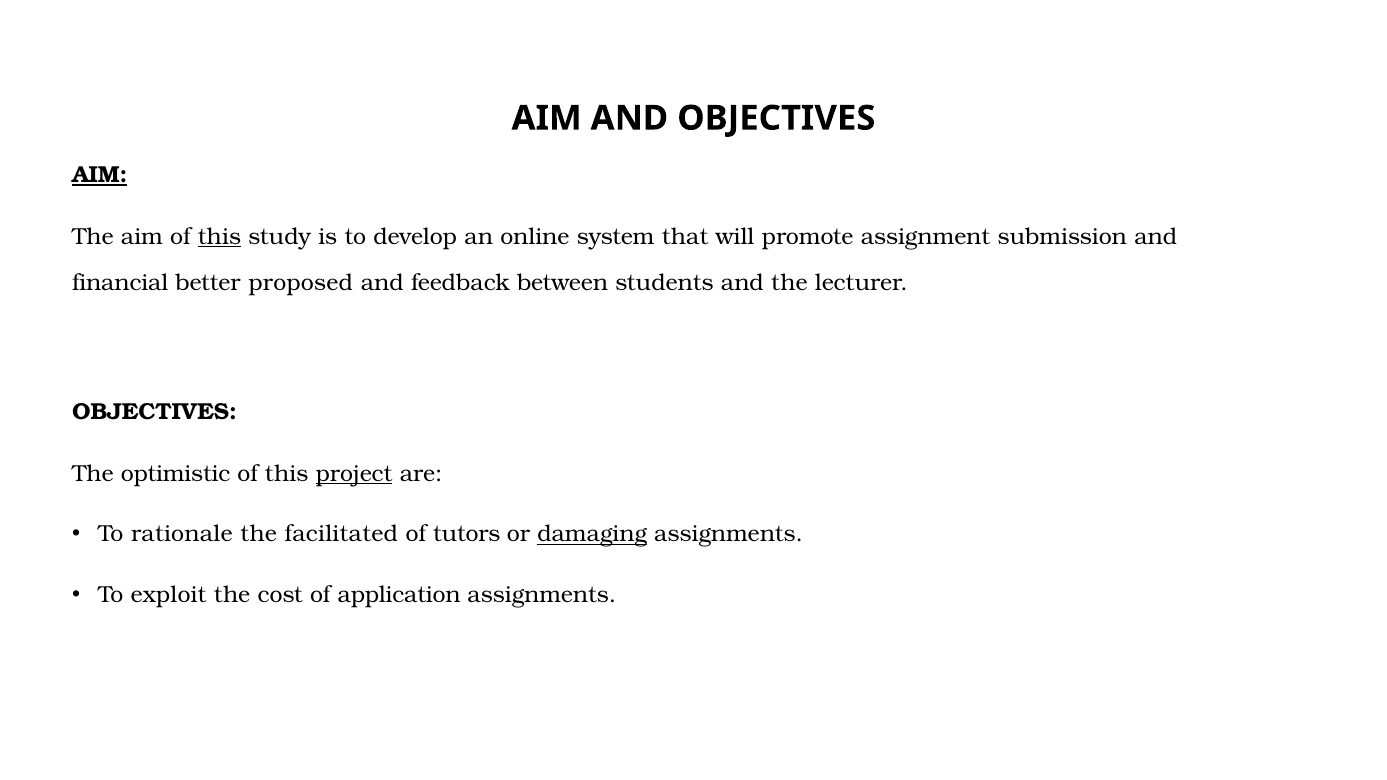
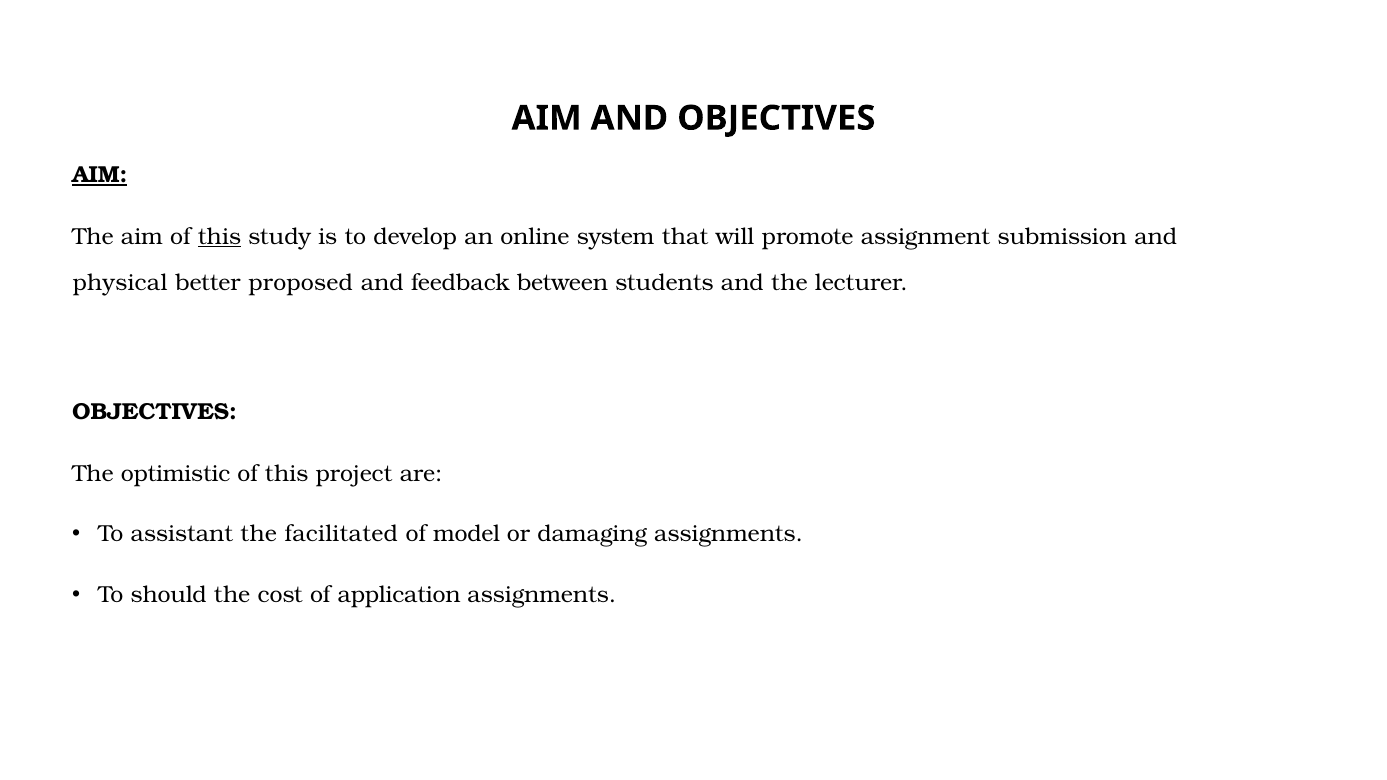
financial: financial -> physical
project underline: present -> none
rationale: rationale -> assistant
tutors: tutors -> model
damaging underline: present -> none
exploit: exploit -> should
